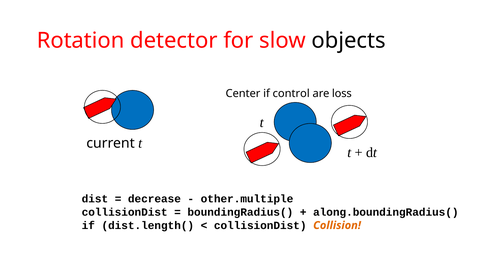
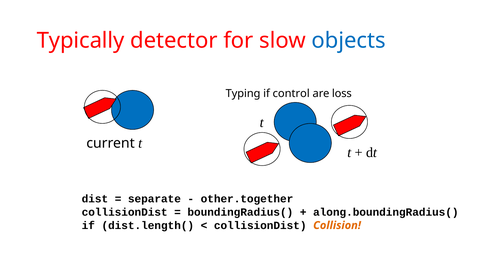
Rotation: Rotation -> Typically
objects colour: black -> blue
Center: Center -> Typing
decrease: decrease -> separate
other.multiple: other.multiple -> other.together
